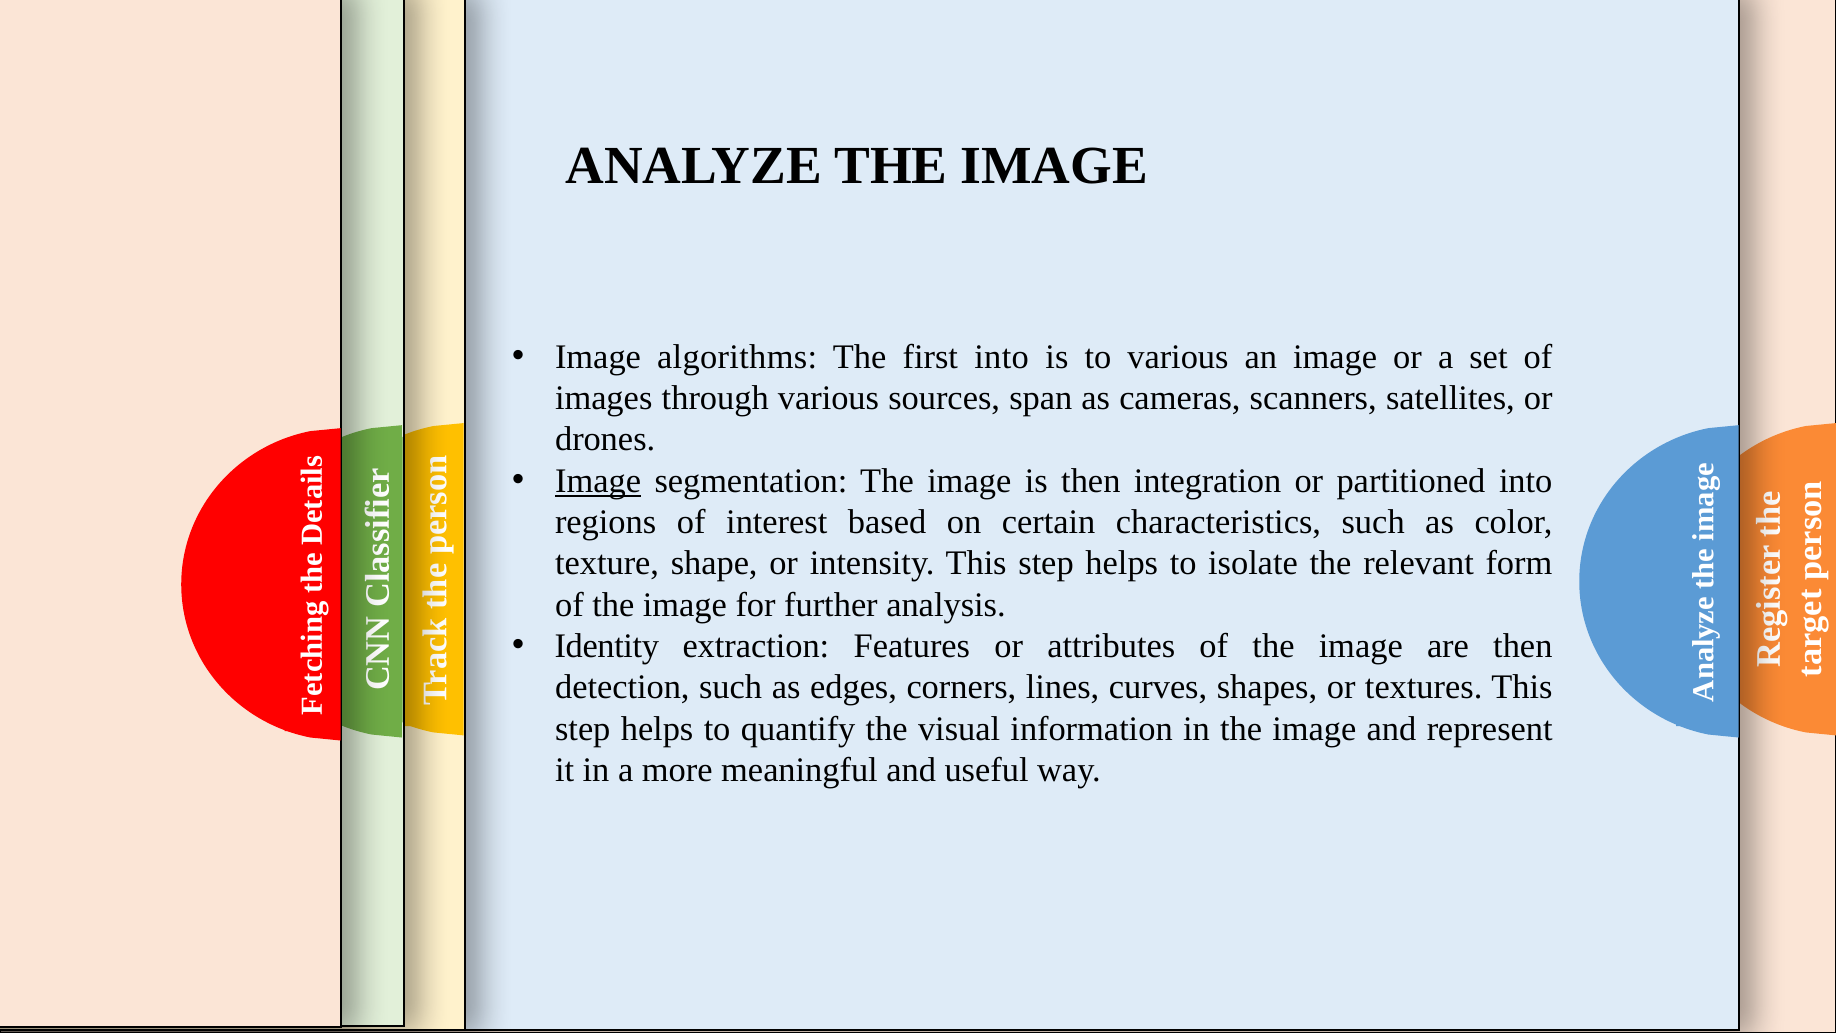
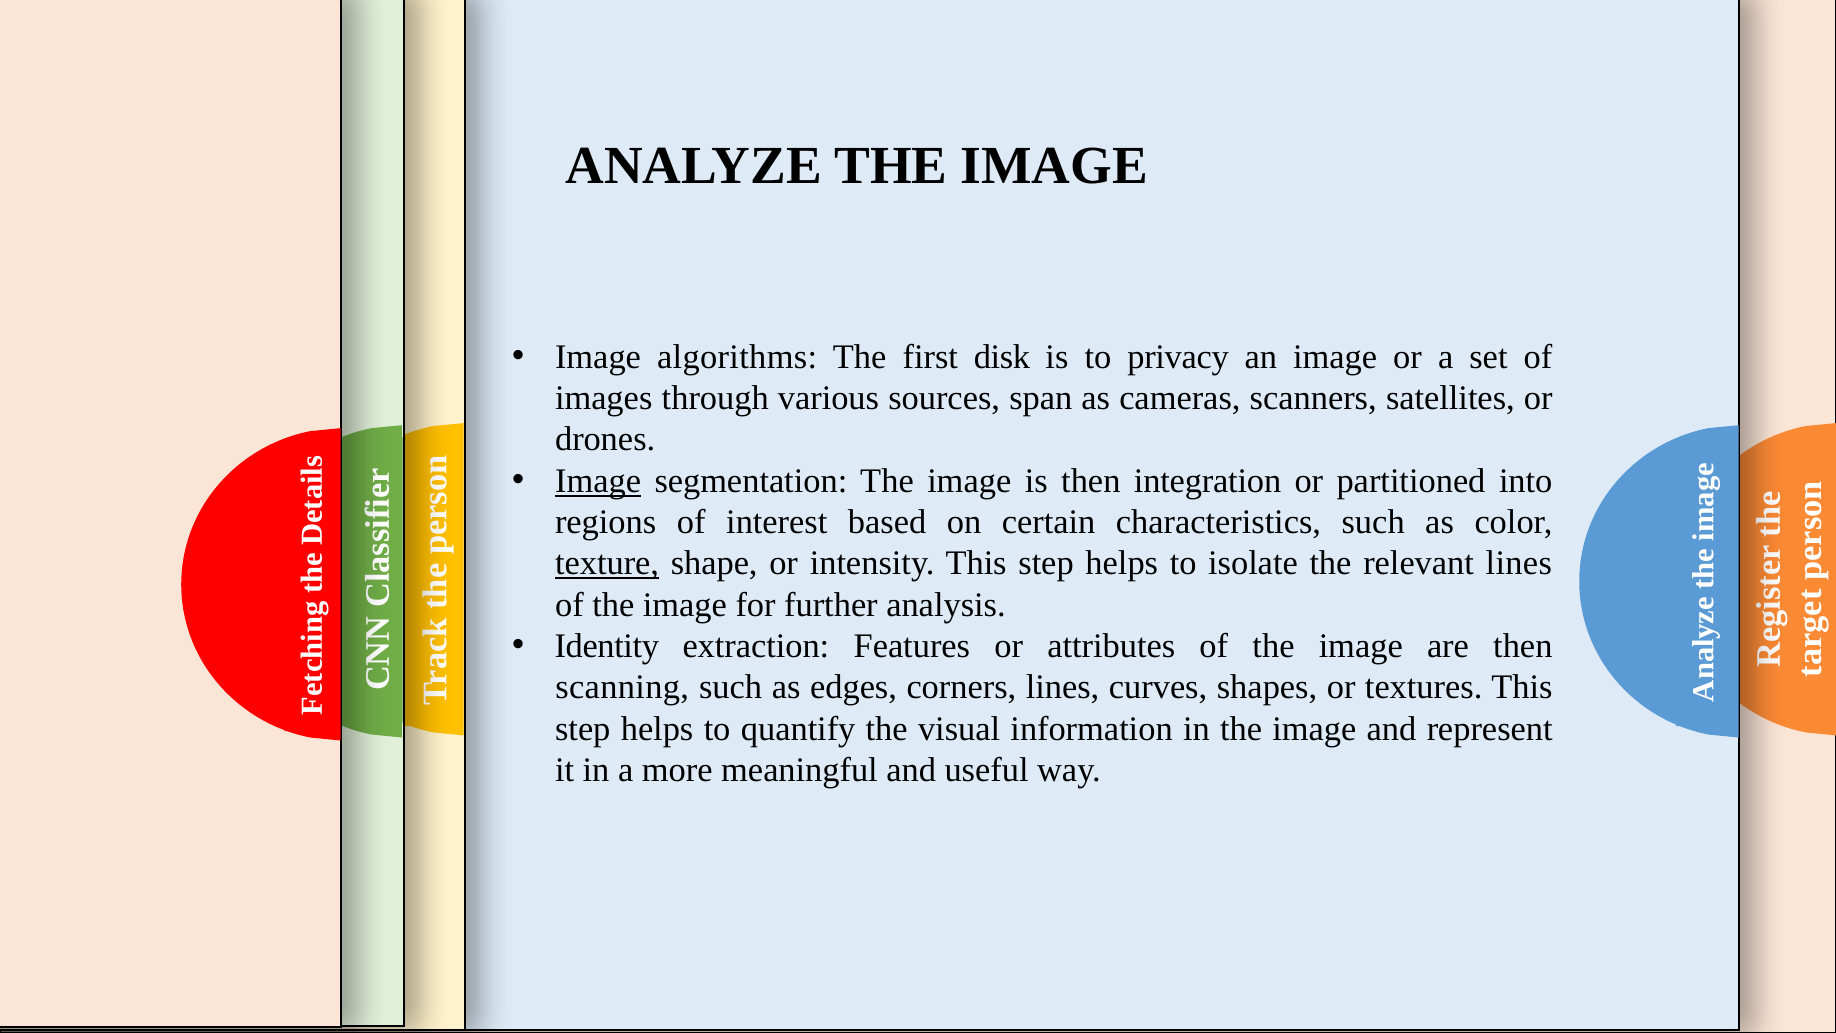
first into: into -> disk
to various: various -> privacy
texture underline: none -> present
relevant form: form -> lines
detection: detection -> scanning
